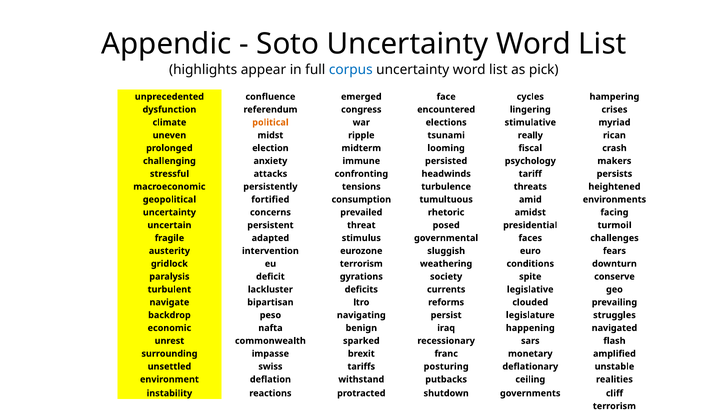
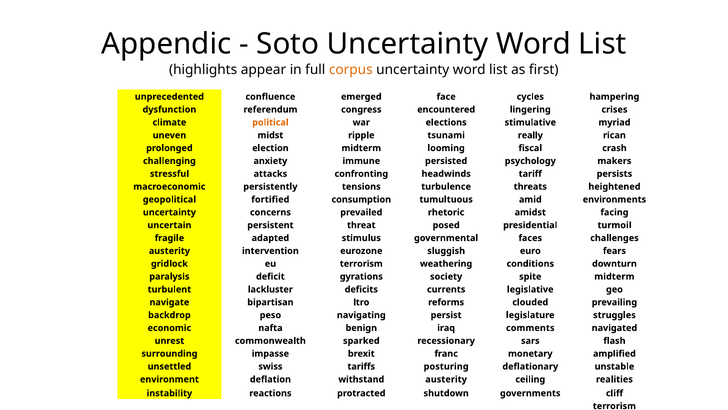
corpus colour: blue -> orange
pick: pick -> first
spite conserve: conserve -> midterm
happening: happening -> comments
withstand putbacks: putbacks -> austerity
